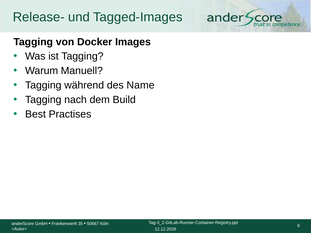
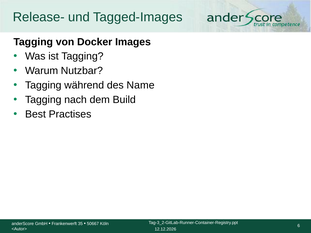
Manuell: Manuell -> Nutzbar
